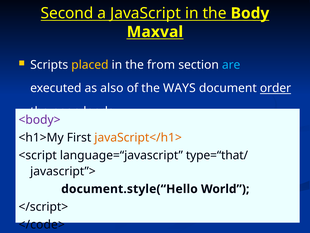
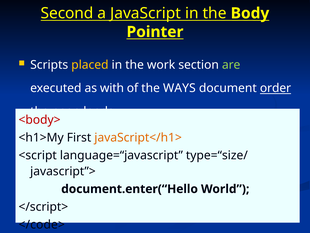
Maxval: Maxval -> Pointer
from: from -> work
are colour: light blue -> light green
also: also -> with
<body> colour: purple -> red
type=“that/: type=“that/ -> type=“size/
document.style(“Hello: document.style(“Hello -> document.enter(“Hello
